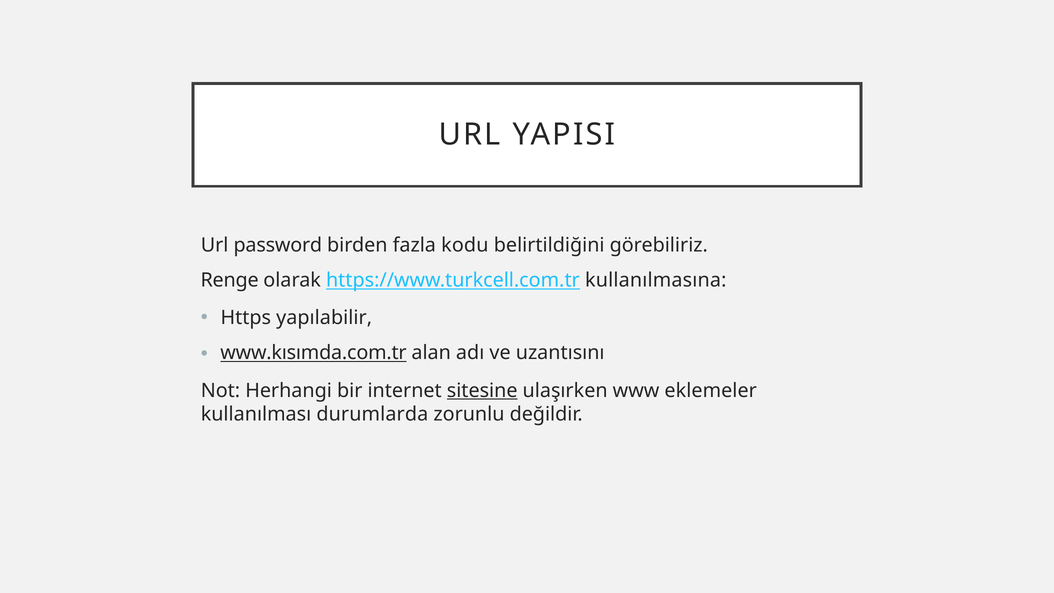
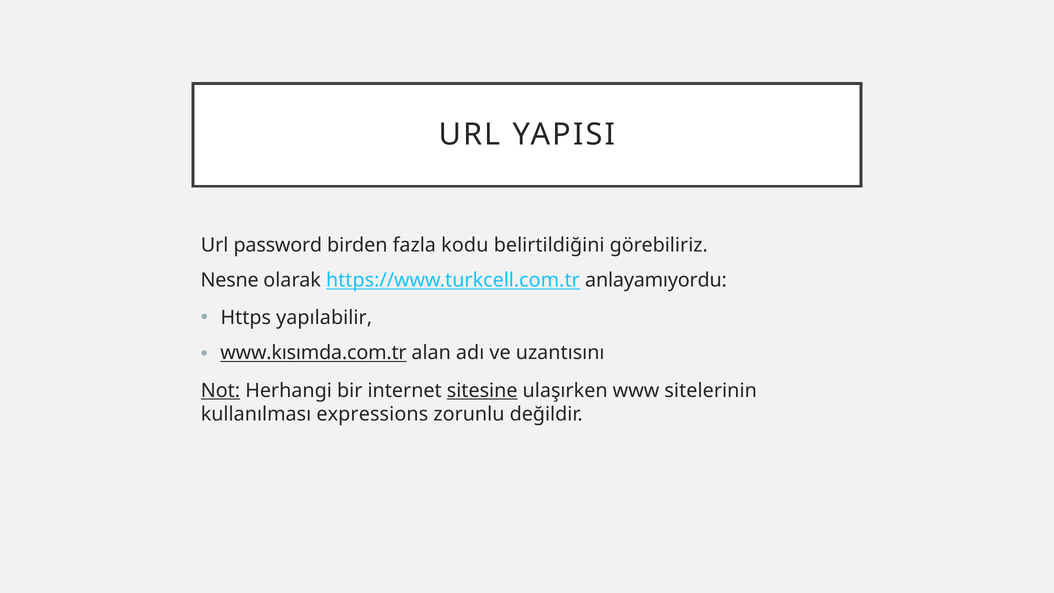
Renge: Renge -> Nesne
kullanılmasına: kullanılmasına -> anlayamıyordu
Not underline: none -> present
eklemeler: eklemeler -> sitelerinin
durumlarda: durumlarda -> expressions
